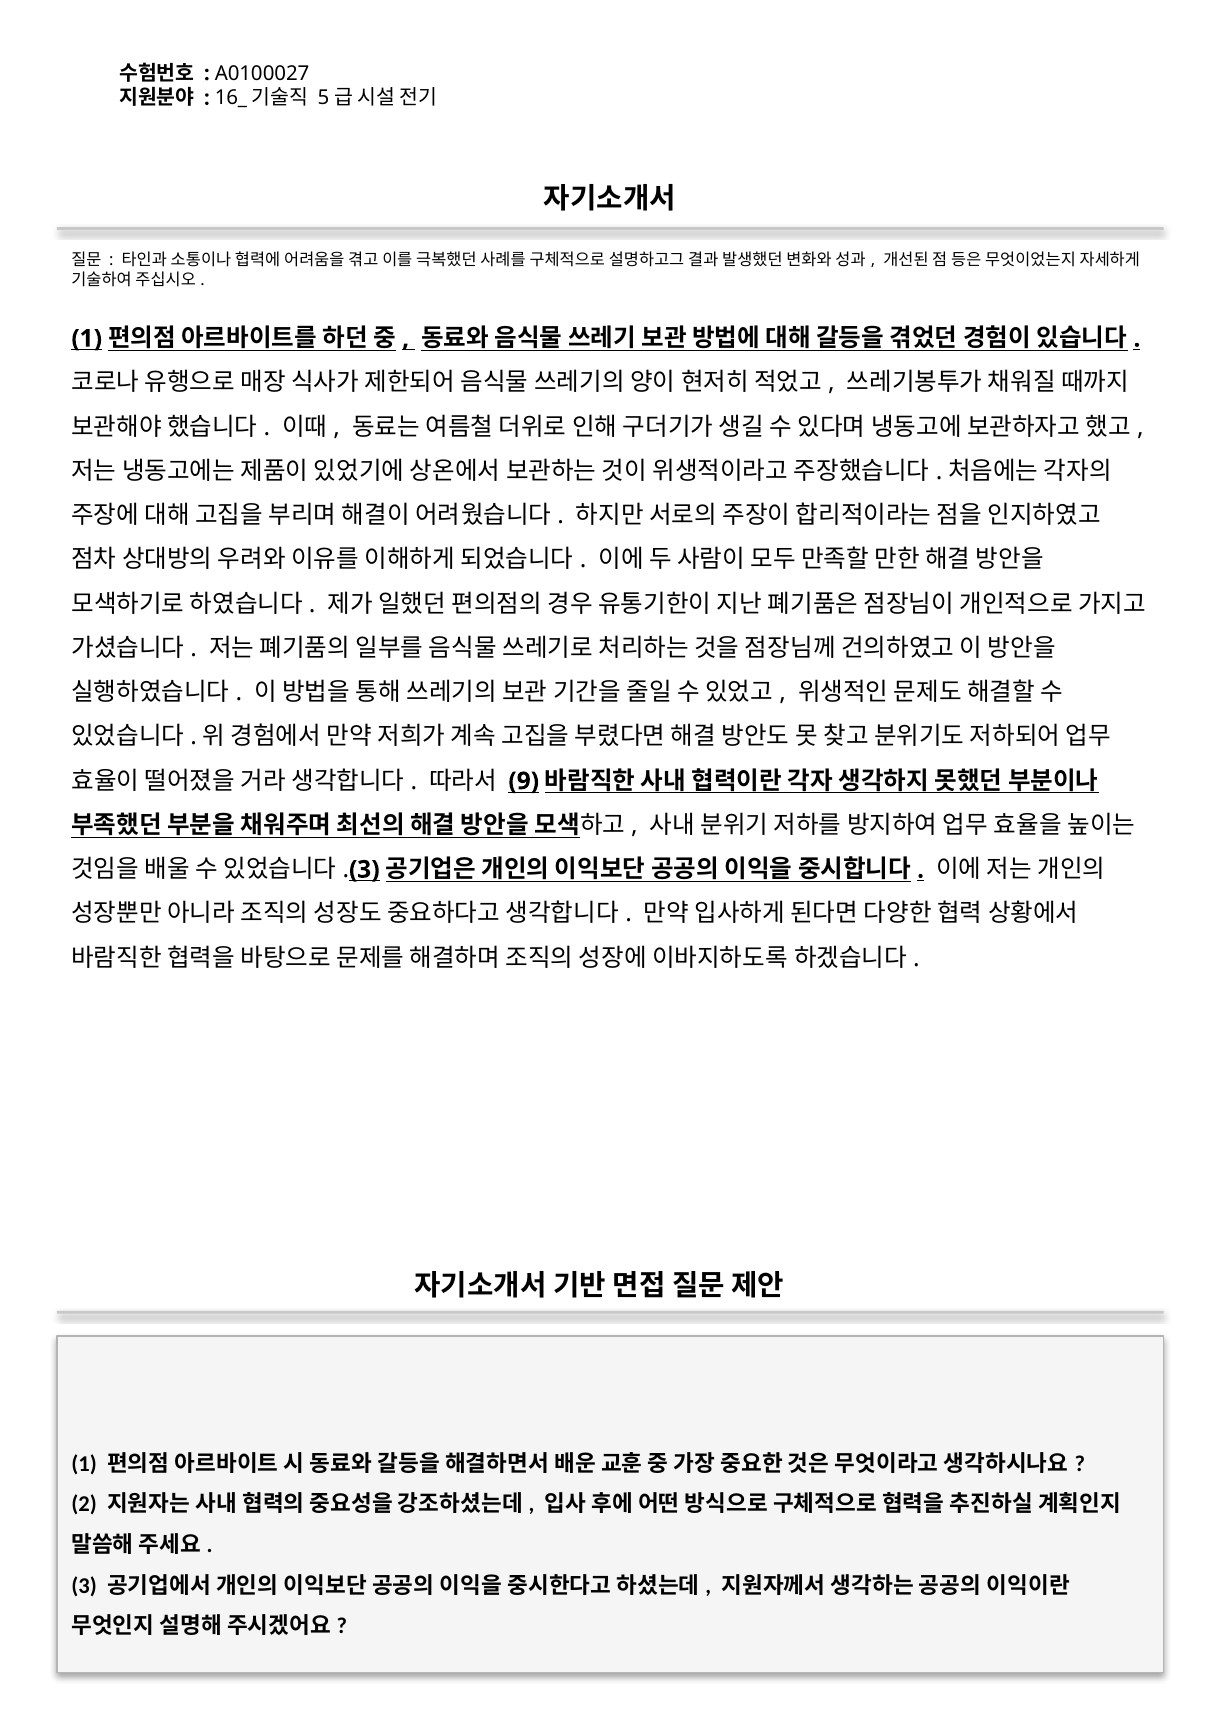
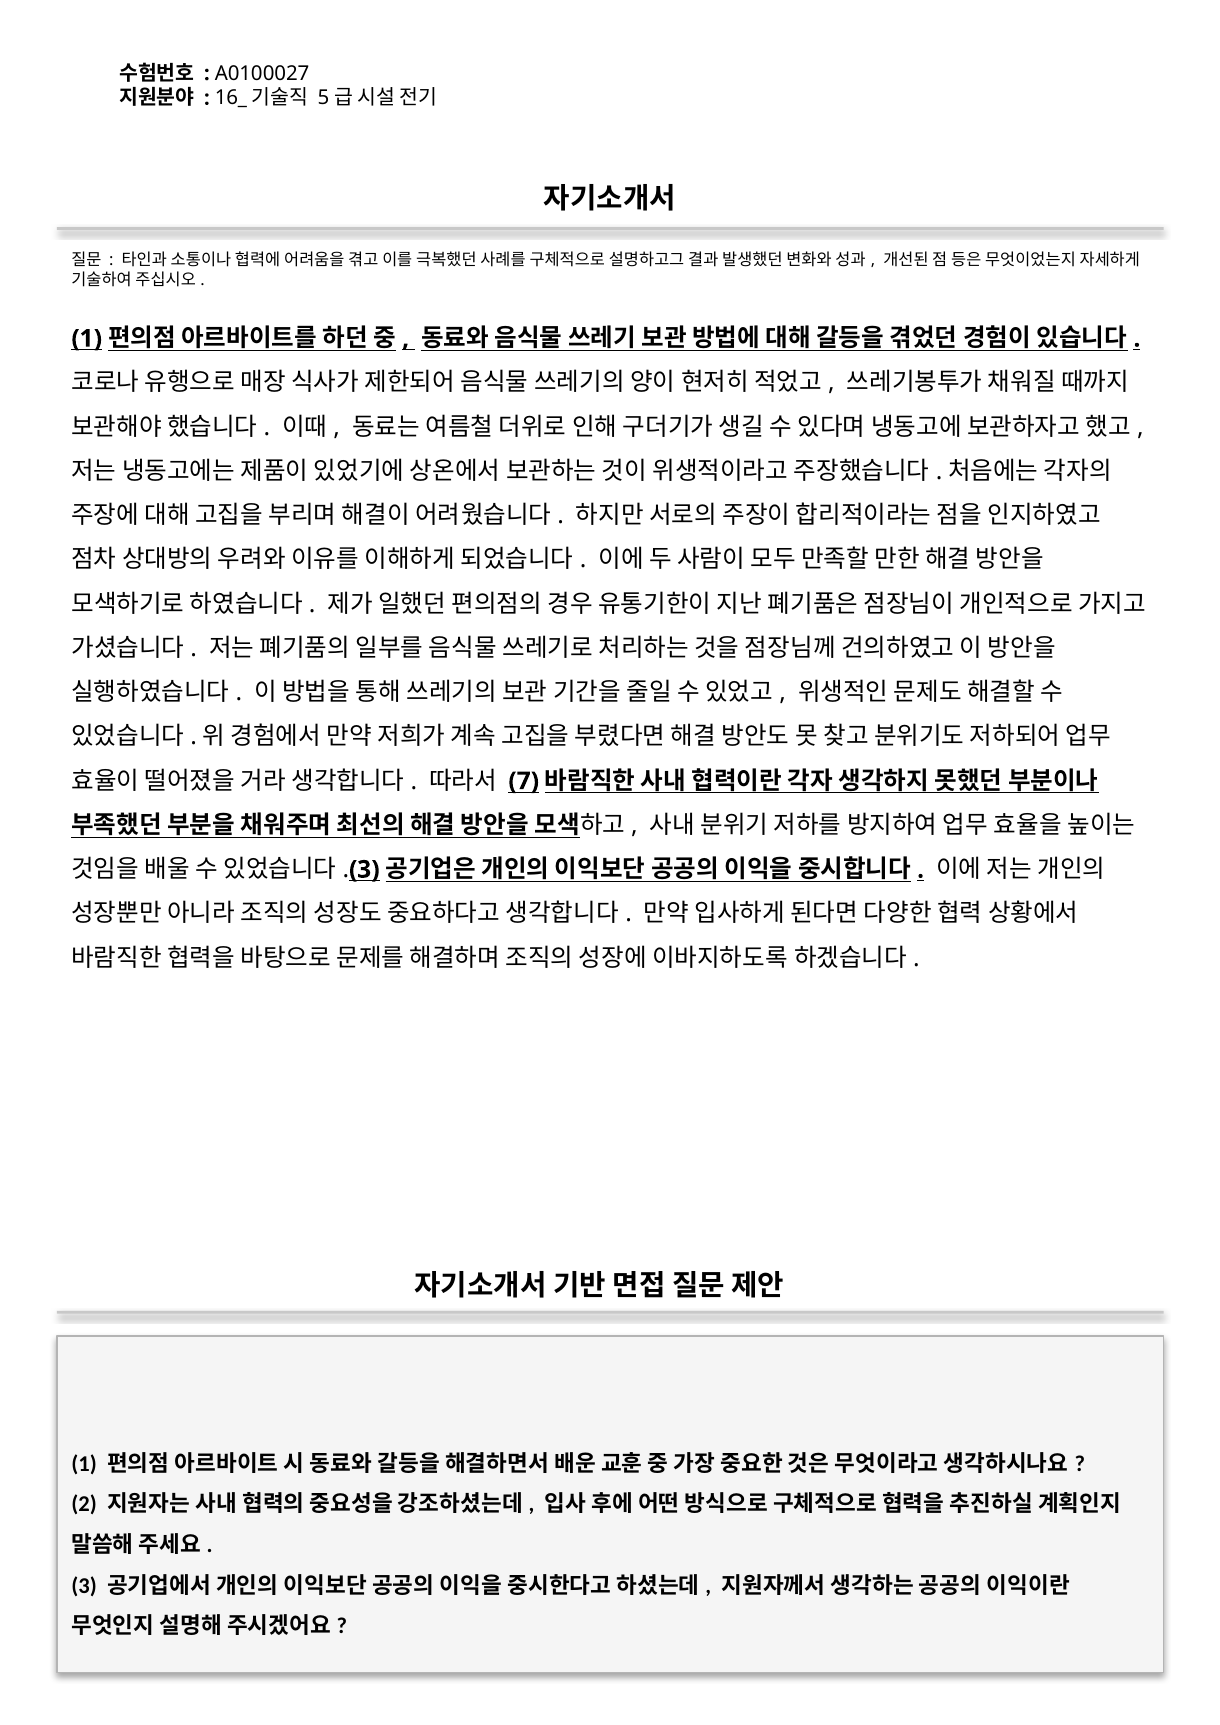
9: 9 -> 7
